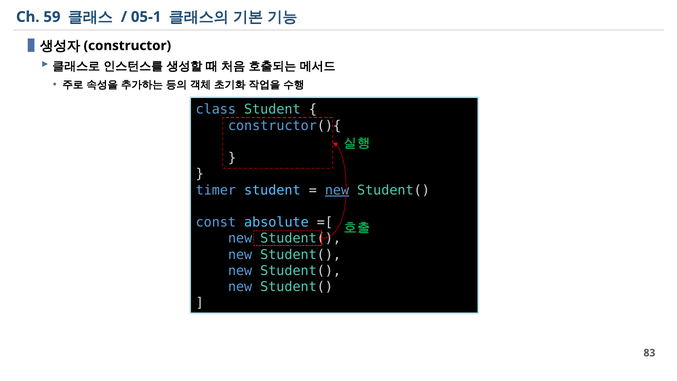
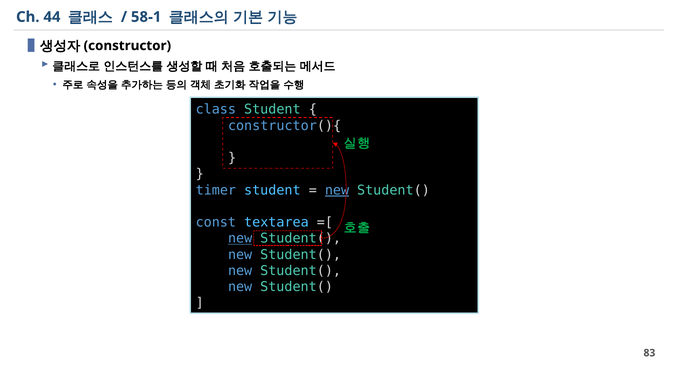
59: 59 -> 44
05-1: 05-1 -> 58-1
absolute: absolute -> textarea
new at (240, 238) underline: none -> present
